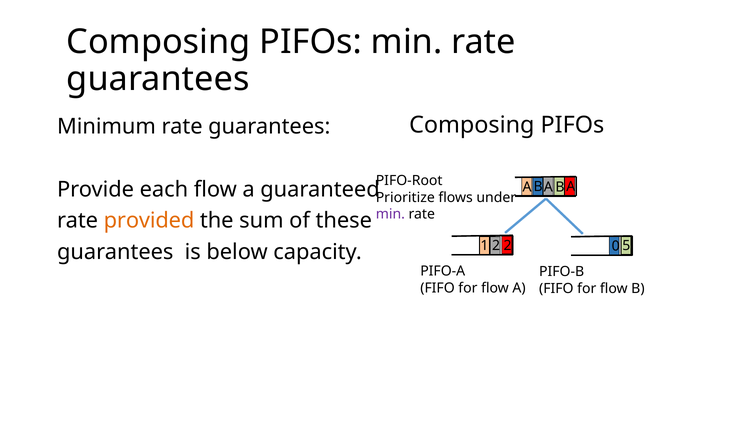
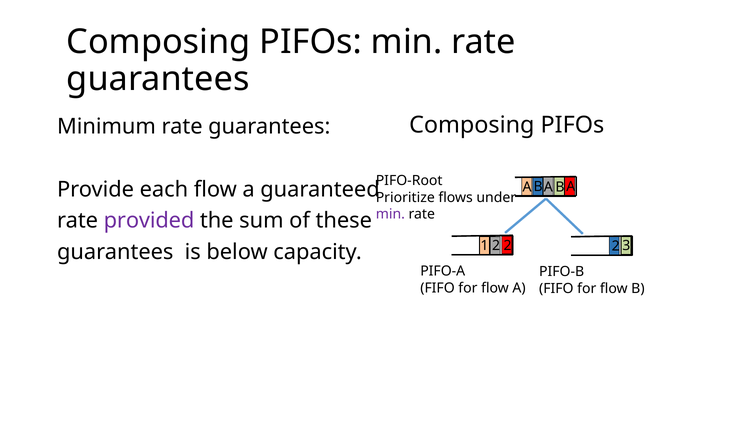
provided colour: orange -> purple
1 0: 0 -> 2
5: 5 -> 3
